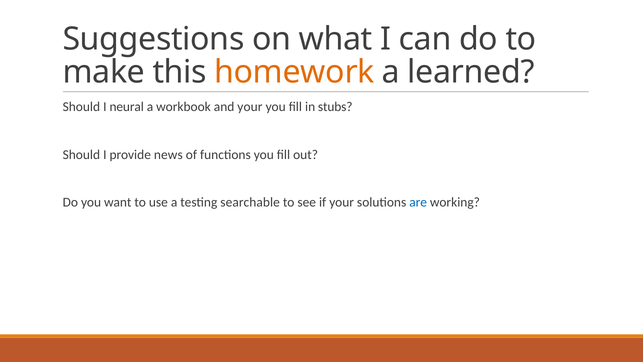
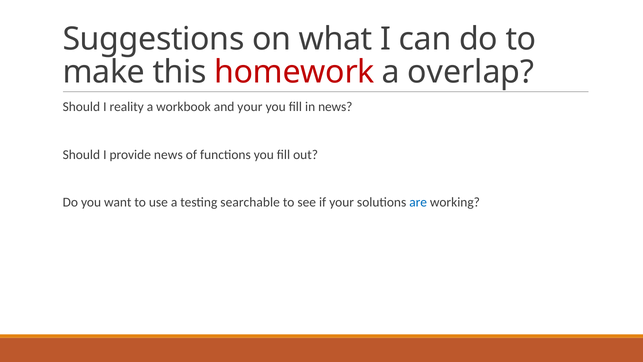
homework colour: orange -> red
learned: learned -> overlap
neural: neural -> reality
in stubs: stubs -> news
